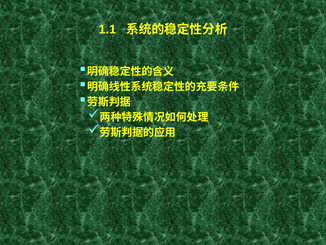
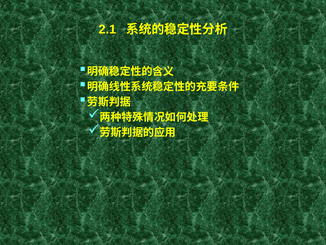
1.1: 1.1 -> 2.1
